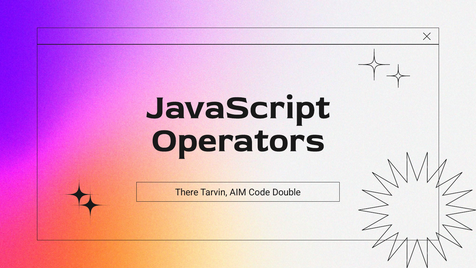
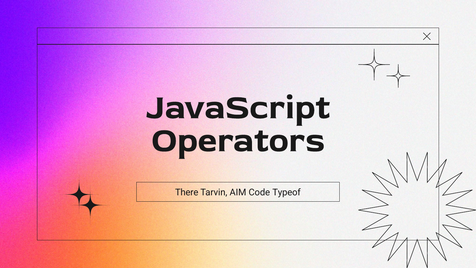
Double: Double -> Typeof
